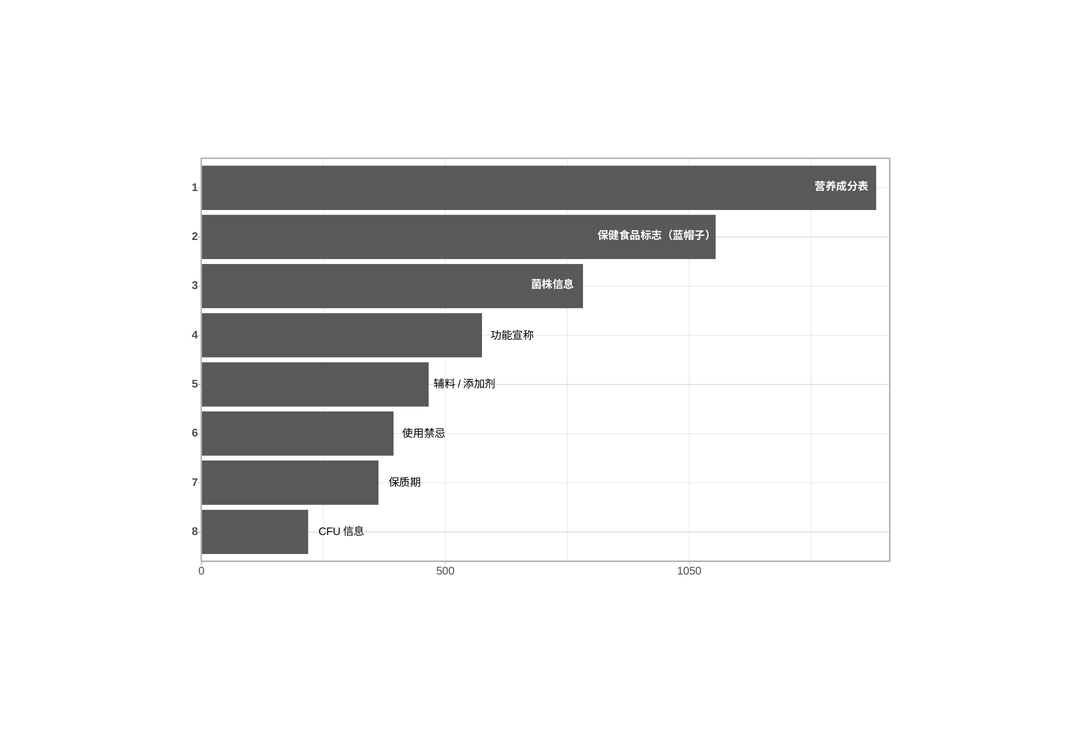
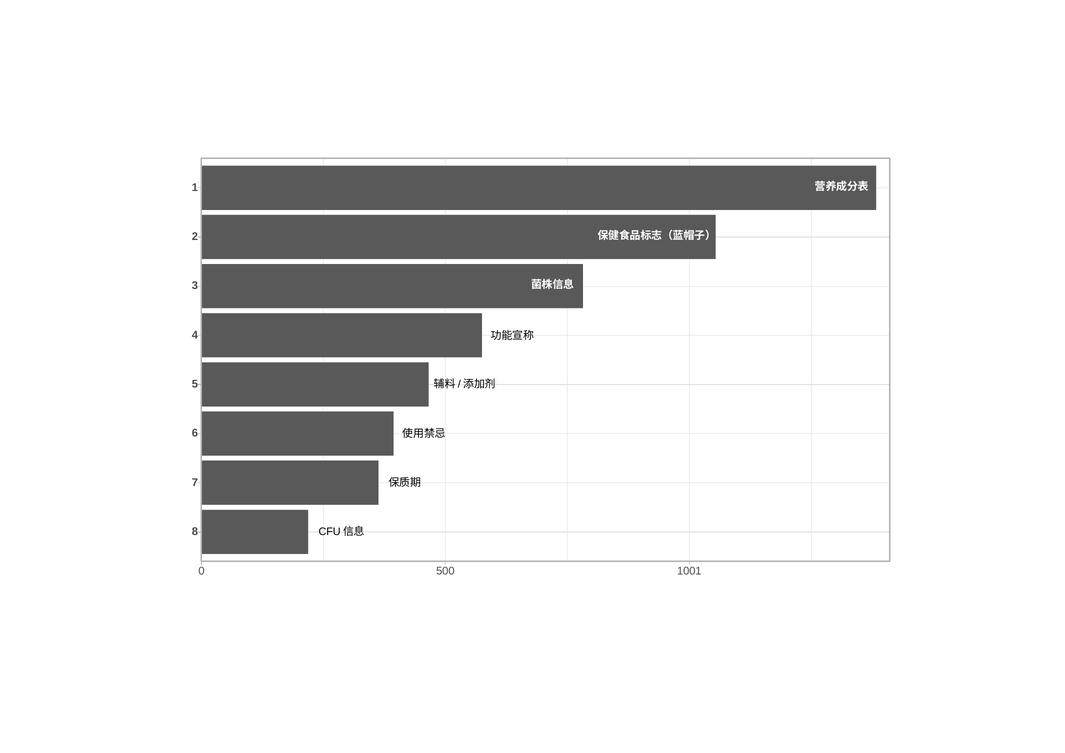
1050: 1050 -> 1001
